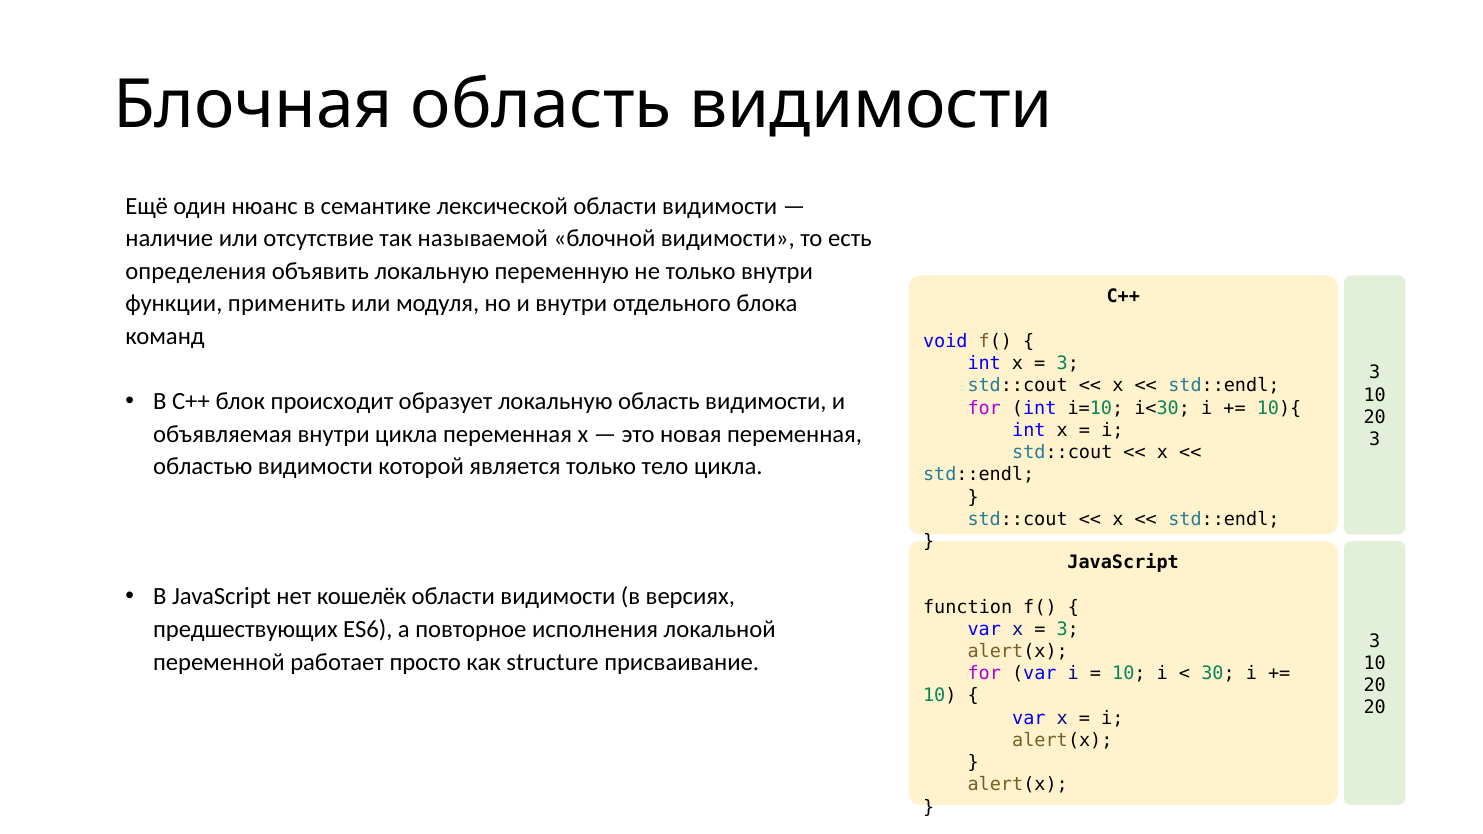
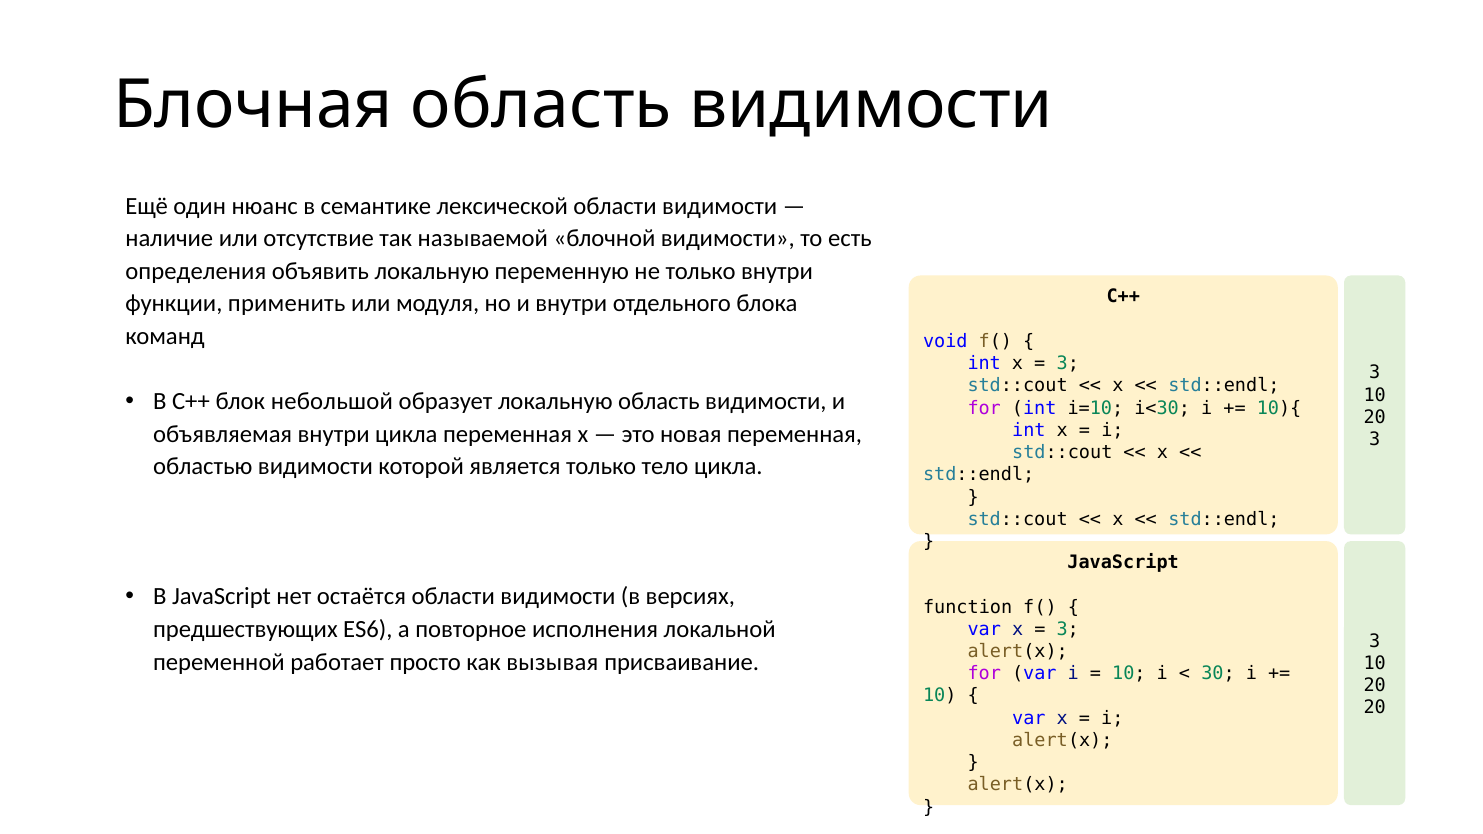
происходит: происходит -> небольшой
кошелёк: кошелёк -> остаётся
structure: structure -> вызывая
